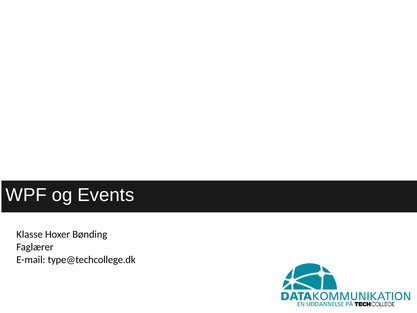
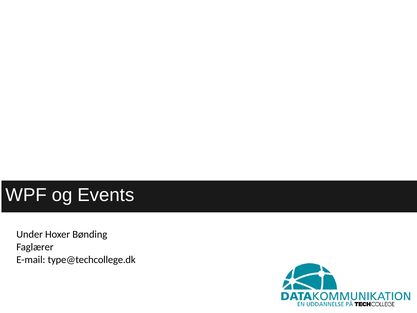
Klasse: Klasse -> Under
